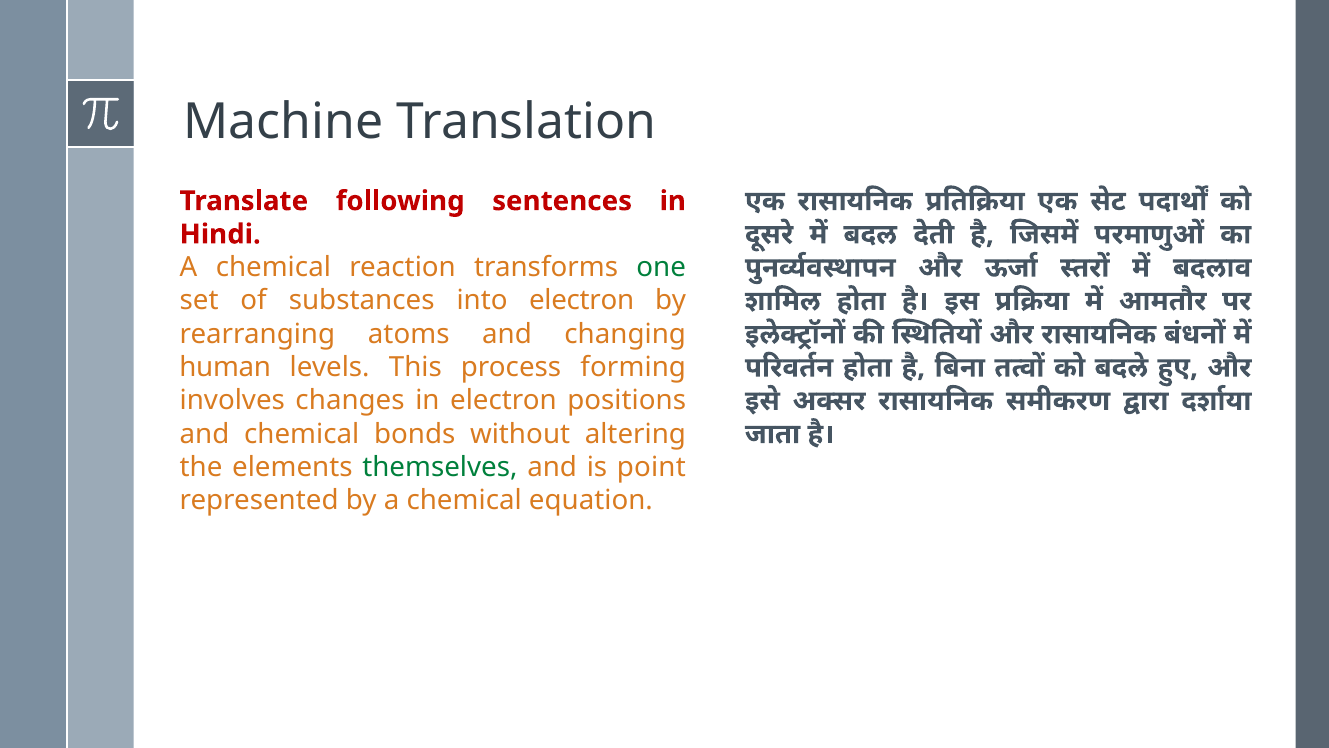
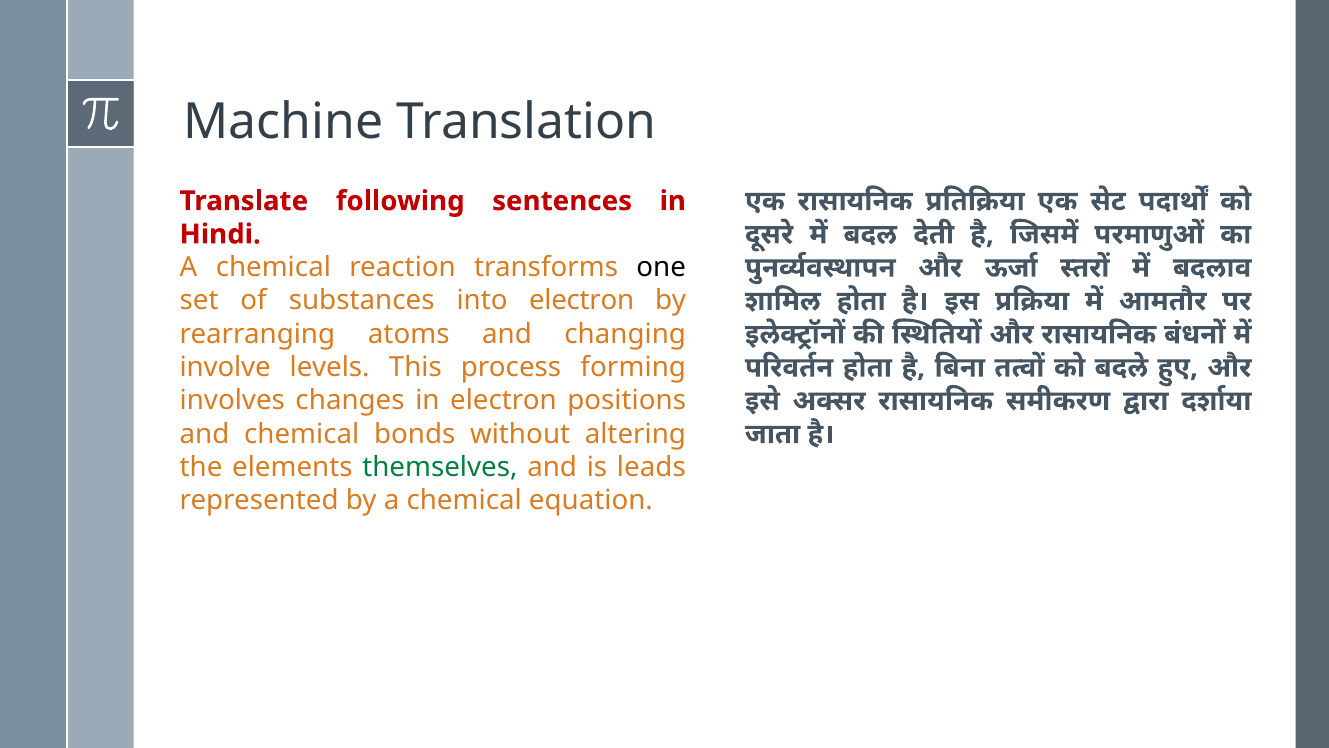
one colour: green -> black
human: human -> involve
point: point -> leads
